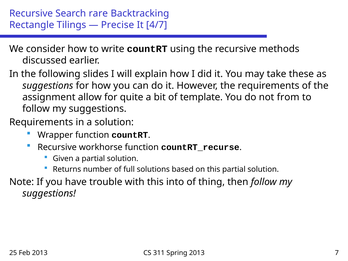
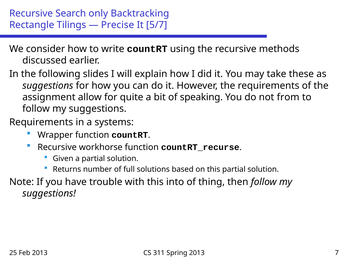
rare: rare -> only
4/7: 4/7 -> 5/7
template: template -> speaking
a solution: solution -> systems
